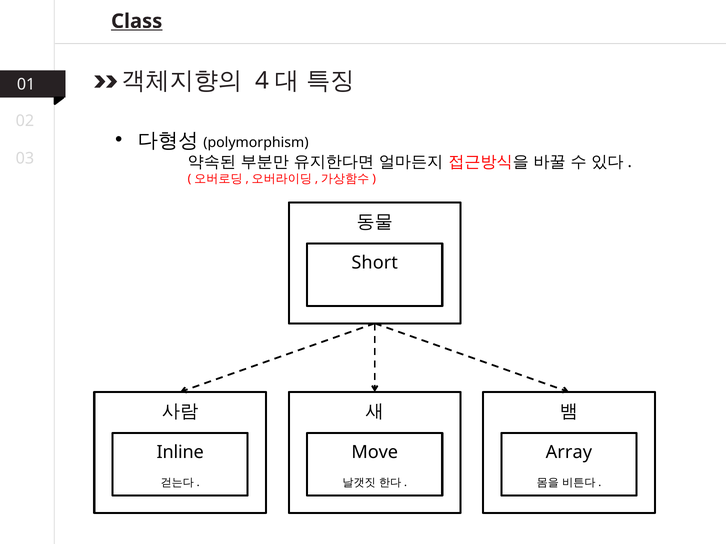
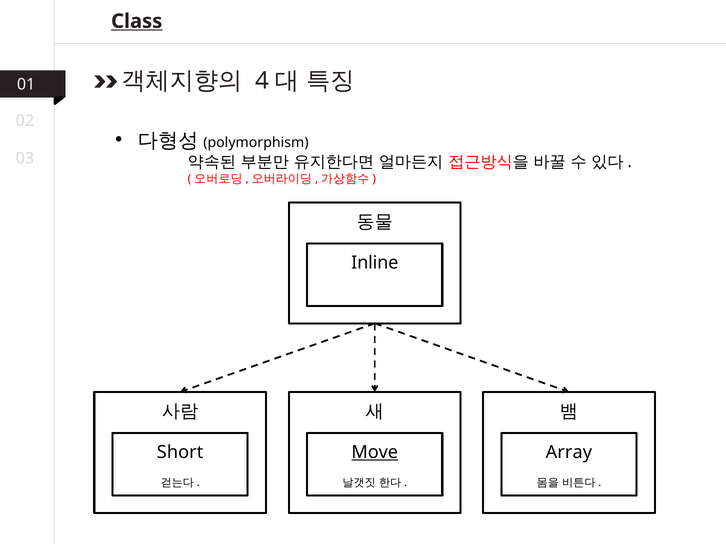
Short: Short -> Inline
Inline: Inline -> Short
Move underline: none -> present
